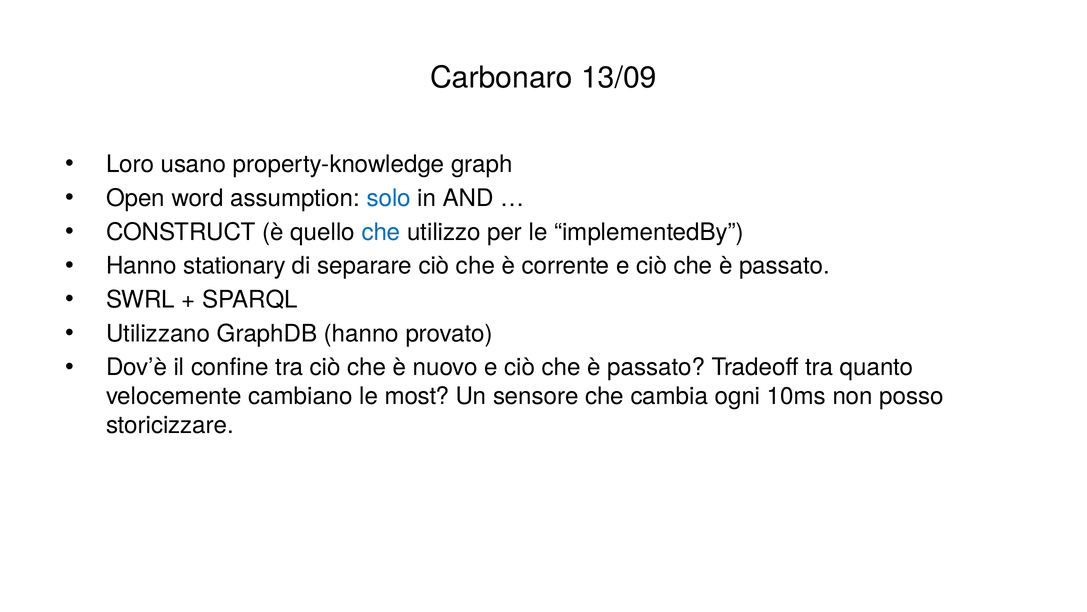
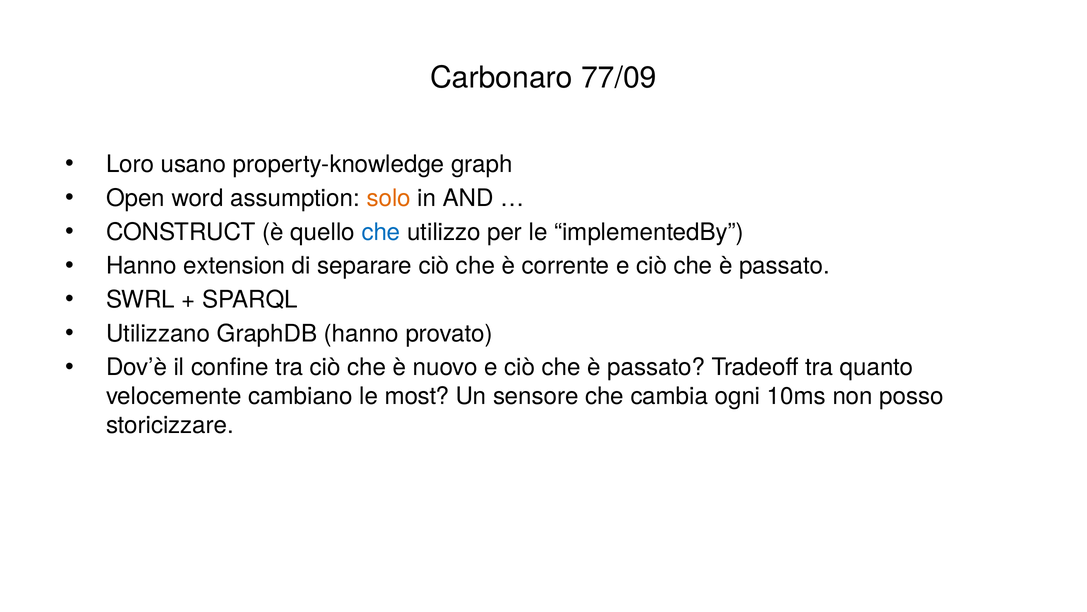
13/09: 13/09 -> 77/09
solo colour: blue -> orange
stationary: stationary -> extension
